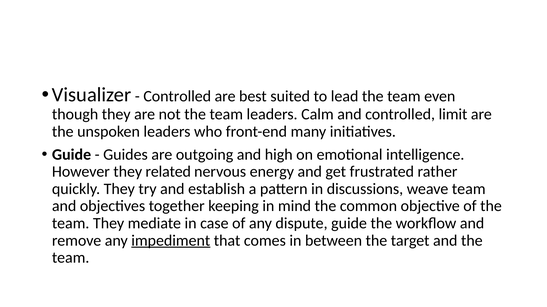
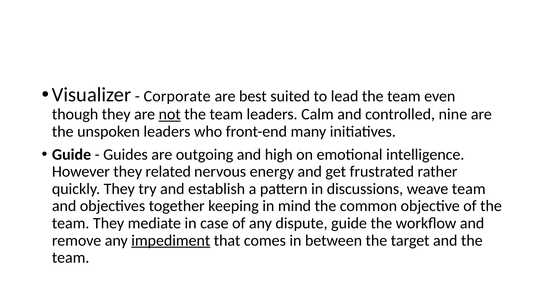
Controlled at (177, 96): Controlled -> Corporate
not underline: none -> present
limit: limit -> nine
